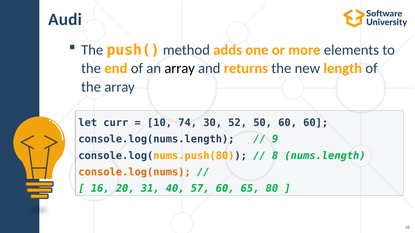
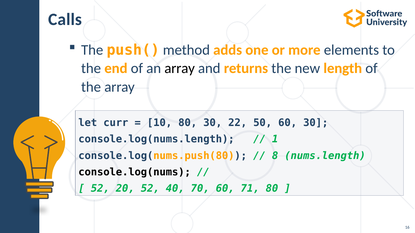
Audi: Audi -> Calls
10 74: 74 -> 80
52: 52 -> 22
60 60: 60 -> 30
9: 9 -> 1
console.log(nums colour: orange -> black
16 at (100, 189): 16 -> 52
20 31: 31 -> 52
57: 57 -> 70
65: 65 -> 71
